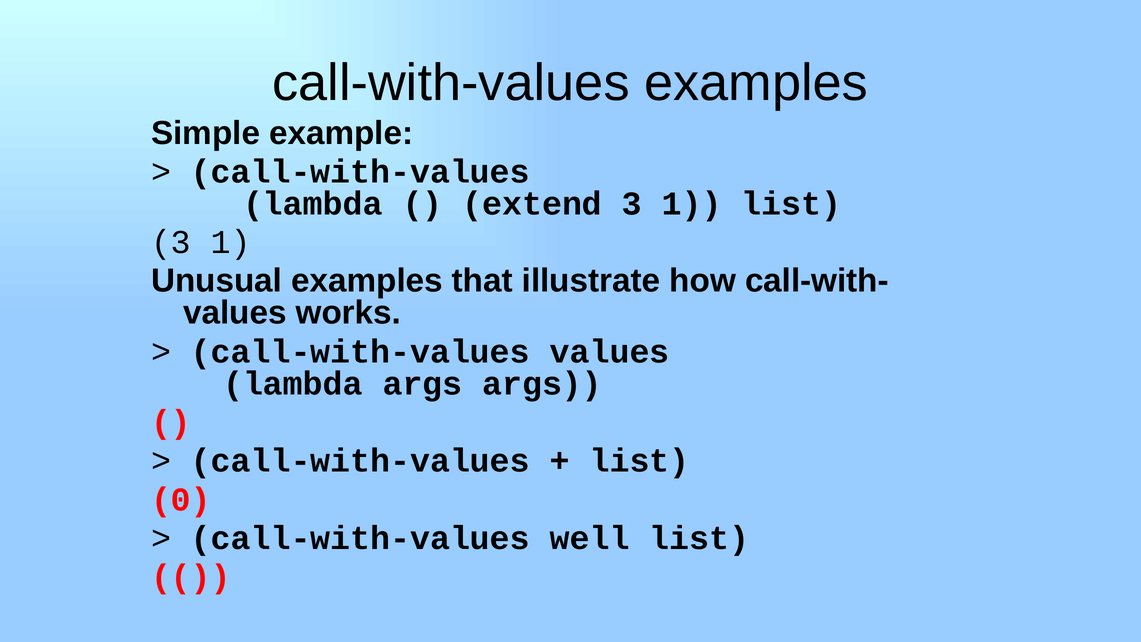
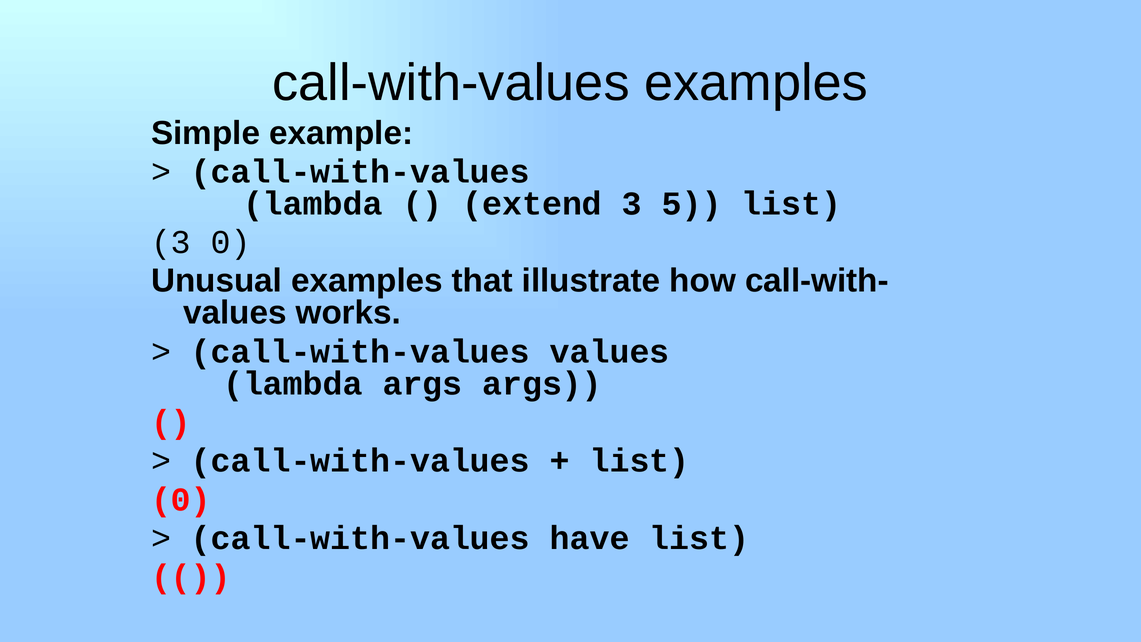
1 at (692, 204): 1 -> 5
1 at (231, 242): 1 -> 0
well: well -> have
